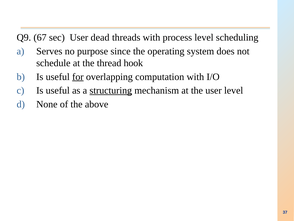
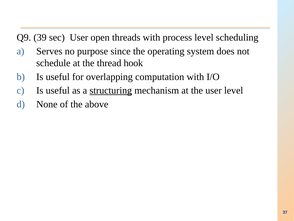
67: 67 -> 39
dead: dead -> open
for underline: present -> none
